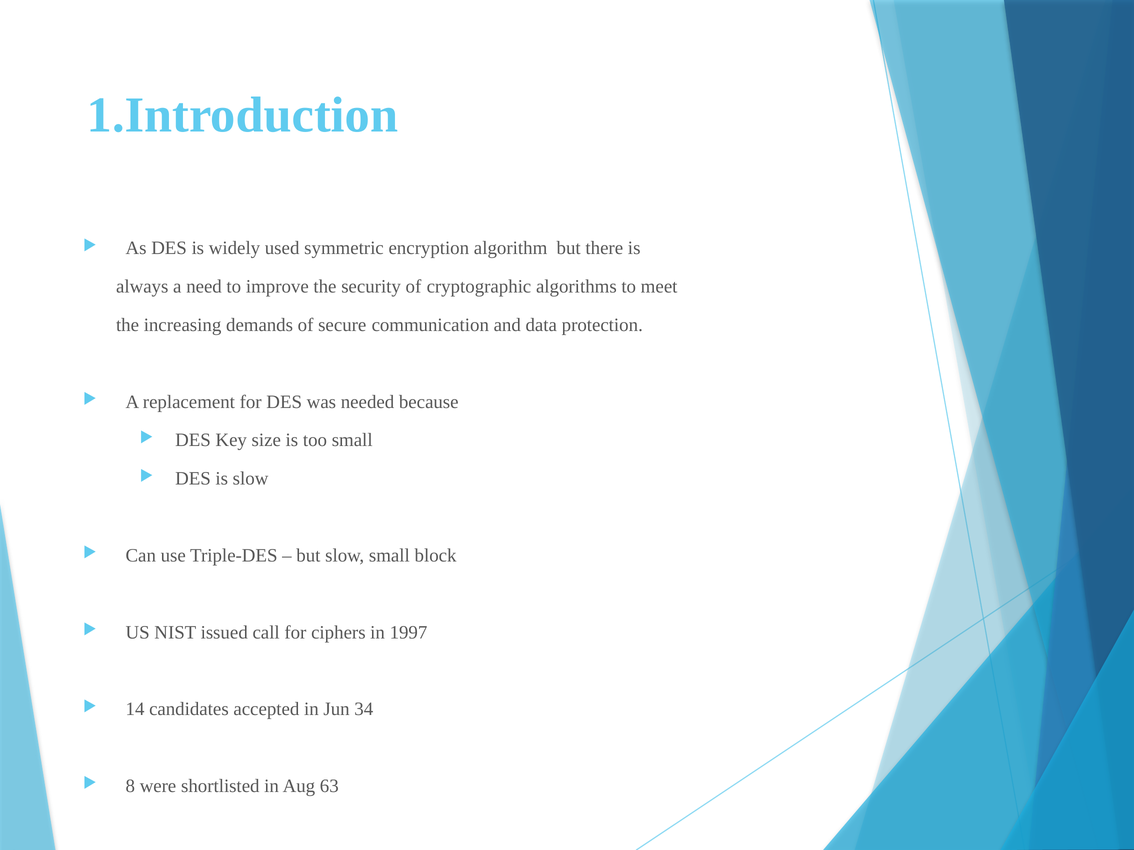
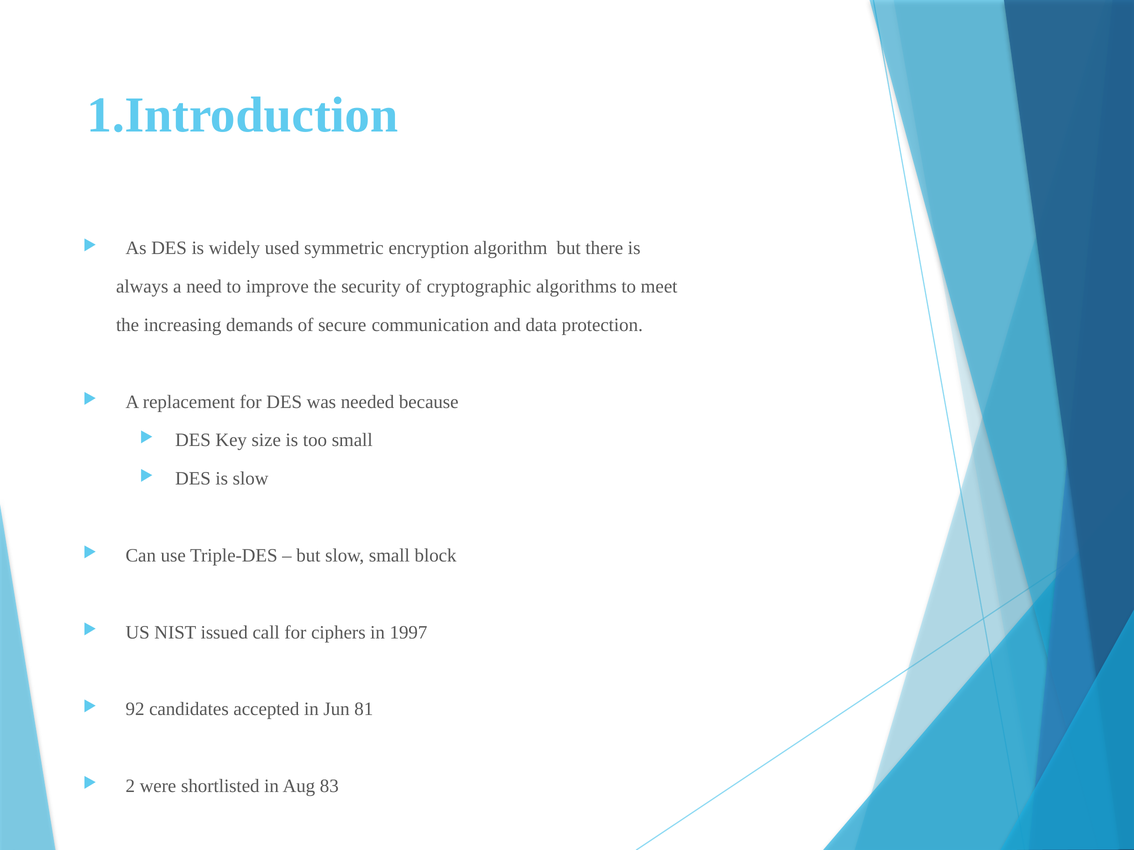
14: 14 -> 92
34: 34 -> 81
8: 8 -> 2
63: 63 -> 83
